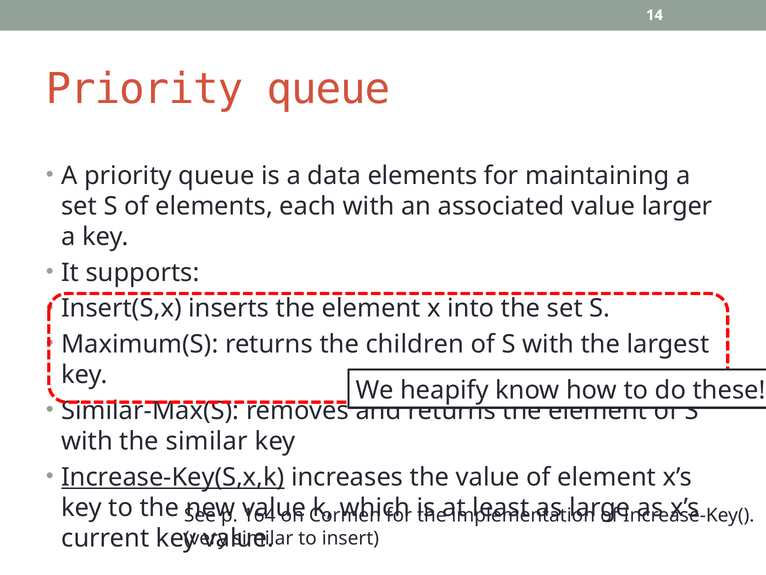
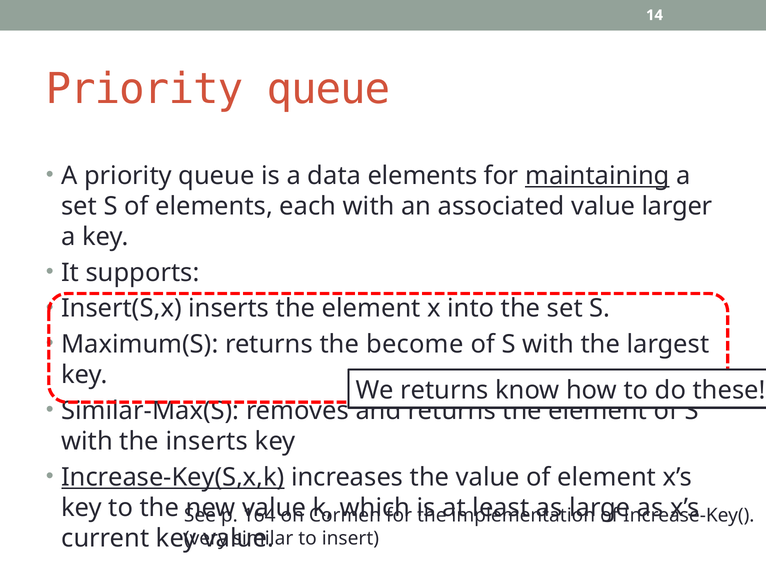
maintaining underline: none -> present
children: children -> become
We heapify: heapify -> returns
the similar: similar -> inserts
